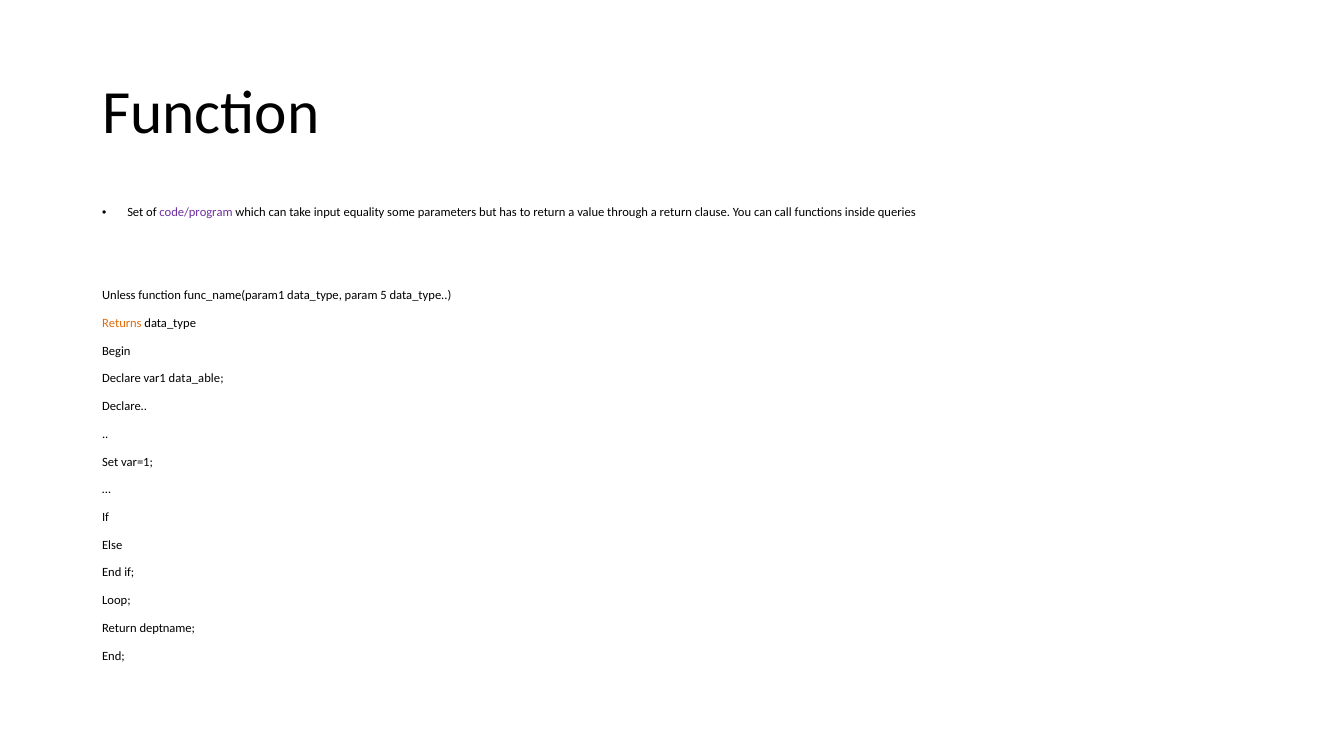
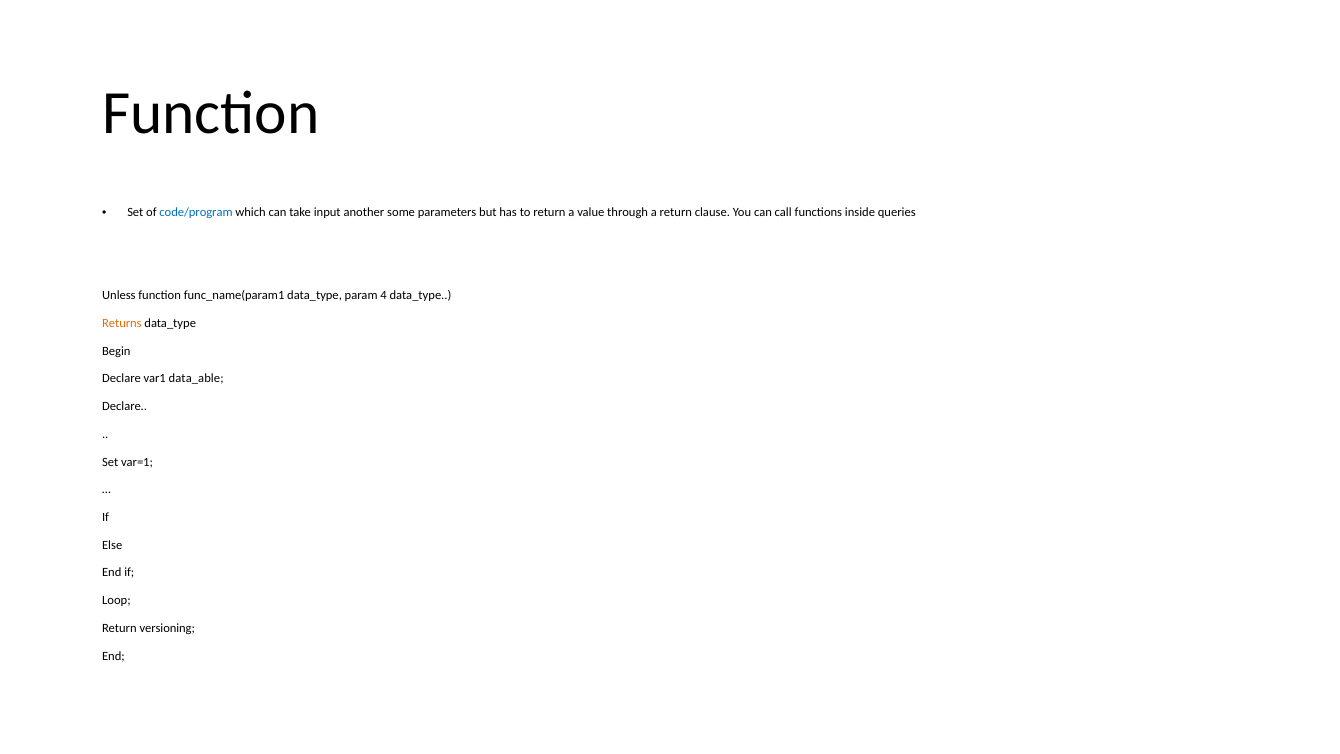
code/program colour: purple -> blue
equality: equality -> another
5: 5 -> 4
deptname: deptname -> versioning
